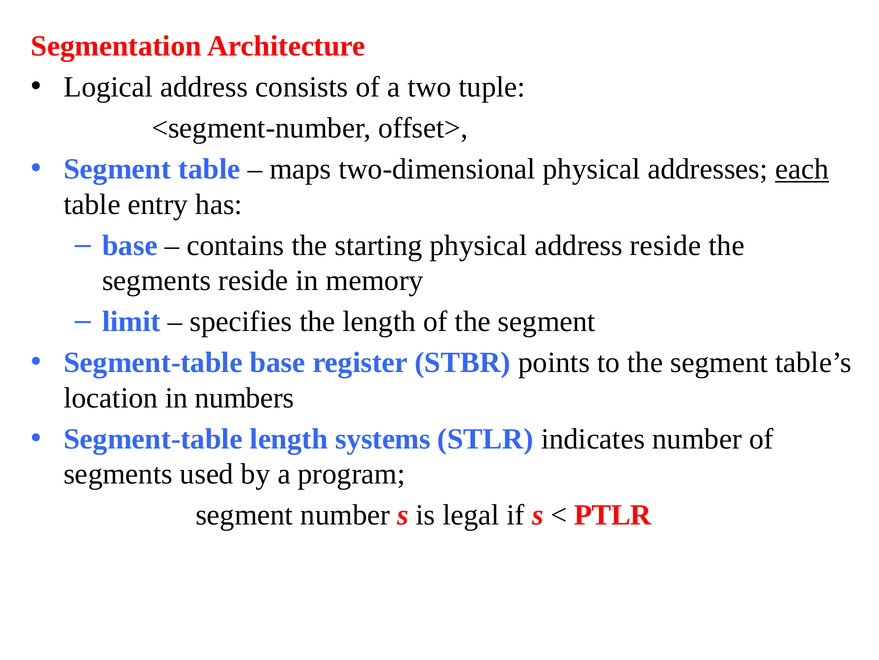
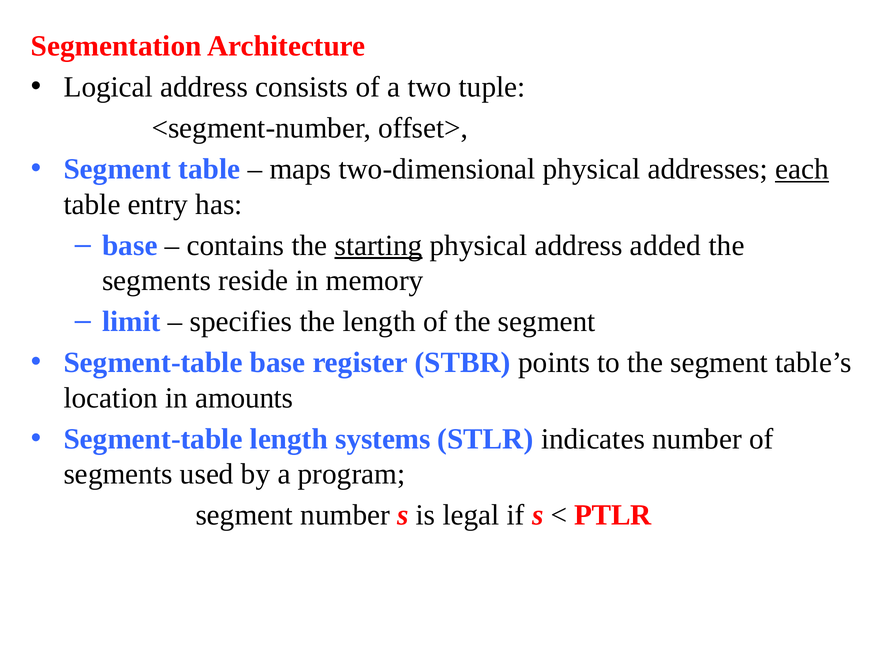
starting underline: none -> present
address reside: reside -> added
numbers: numbers -> amounts
